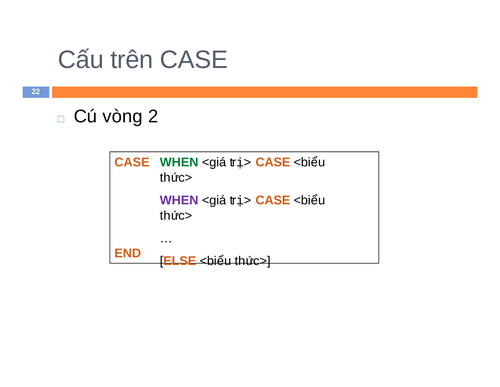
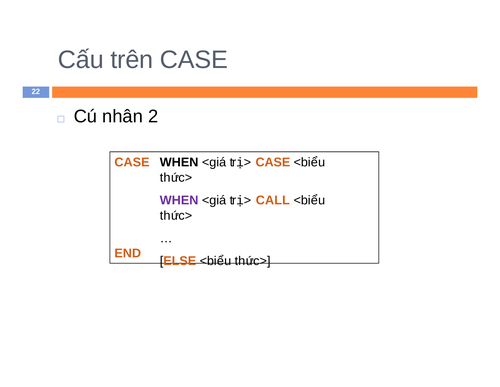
vòng: vòng -> nhân
WHEN at (179, 162) colour: green -> black
CASE at (273, 200): CASE -> CALL
